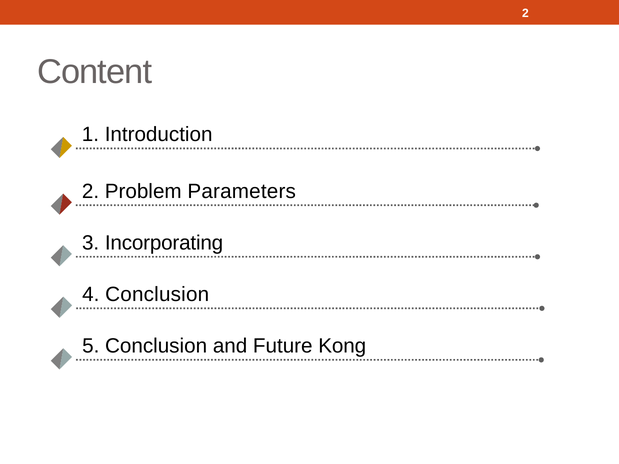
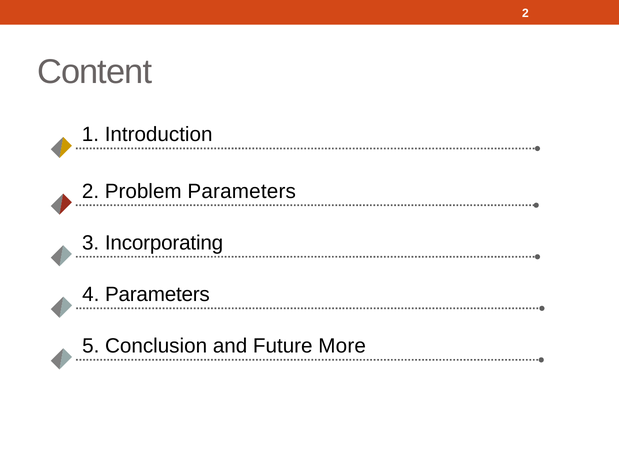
4 Conclusion: Conclusion -> Parameters
Kong: Kong -> More
